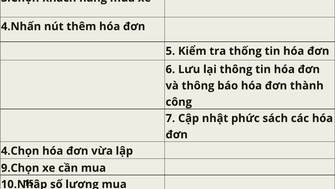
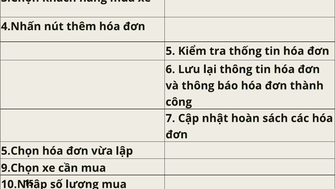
nhật phức: phức -> hoàn
4.Chọn: 4.Chọn -> 5.Chọn
